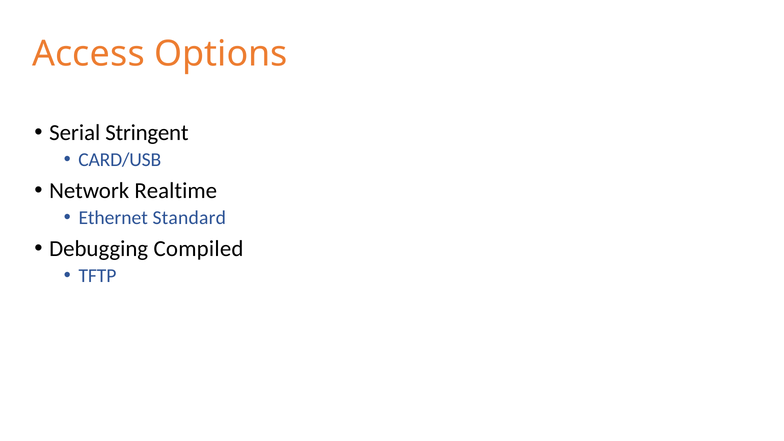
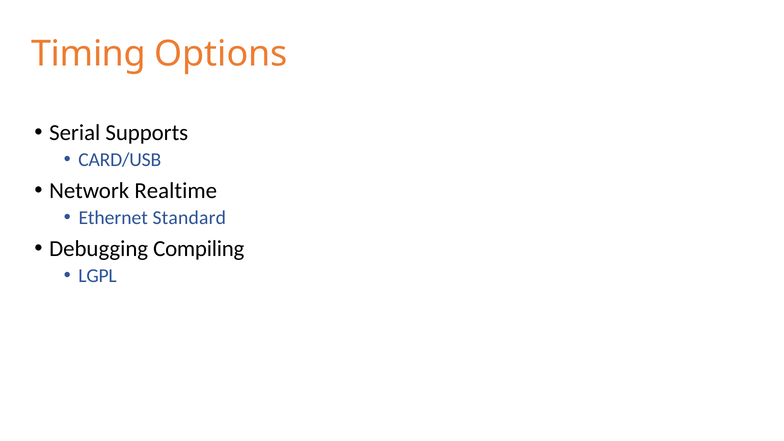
Access: Access -> Timing
Stringent: Stringent -> Supports
Compiled: Compiled -> Compiling
TFTP: TFTP -> LGPL
